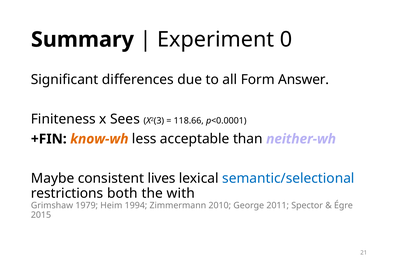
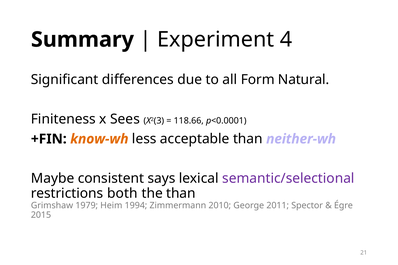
0: 0 -> 4
Answer: Answer -> Natural
lives: lives -> says
semantic/selectional colour: blue -> purple
the with: with -> than
